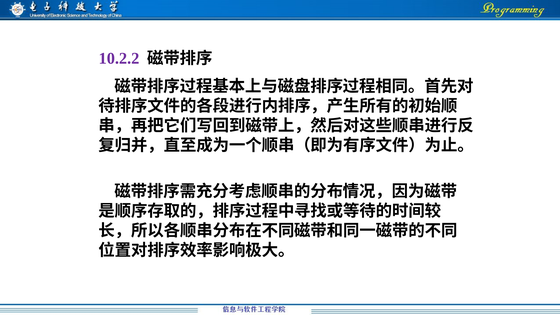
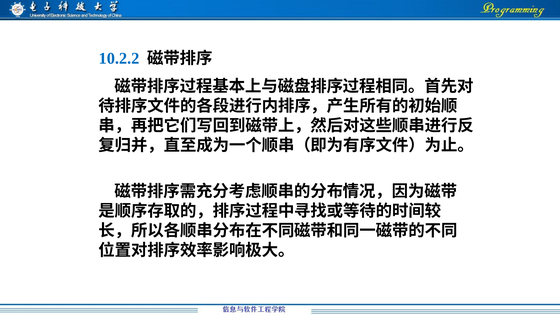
10.2.2 colour: purple -> blue
